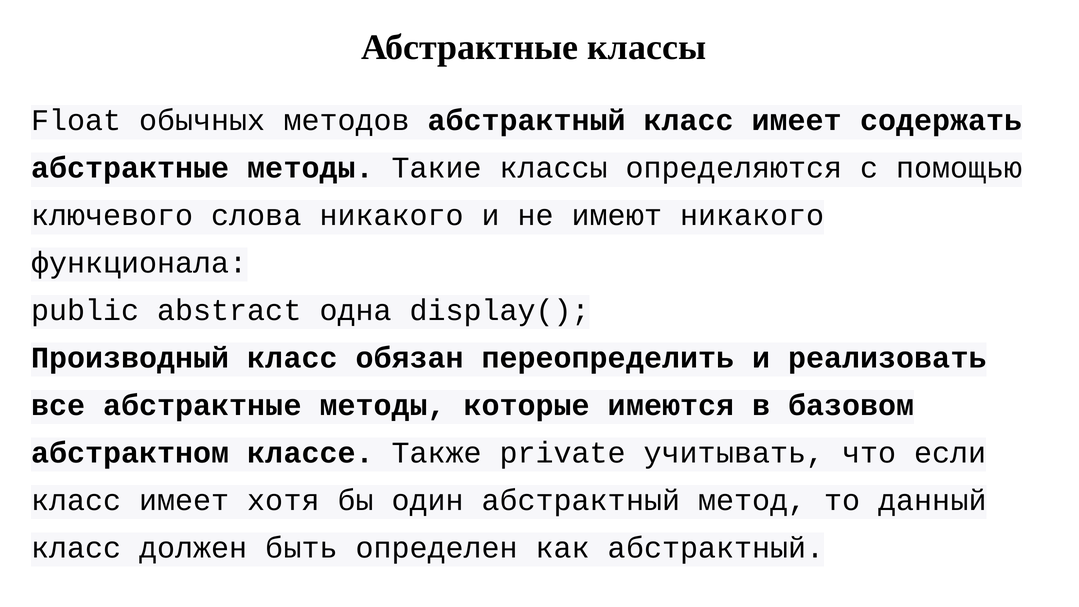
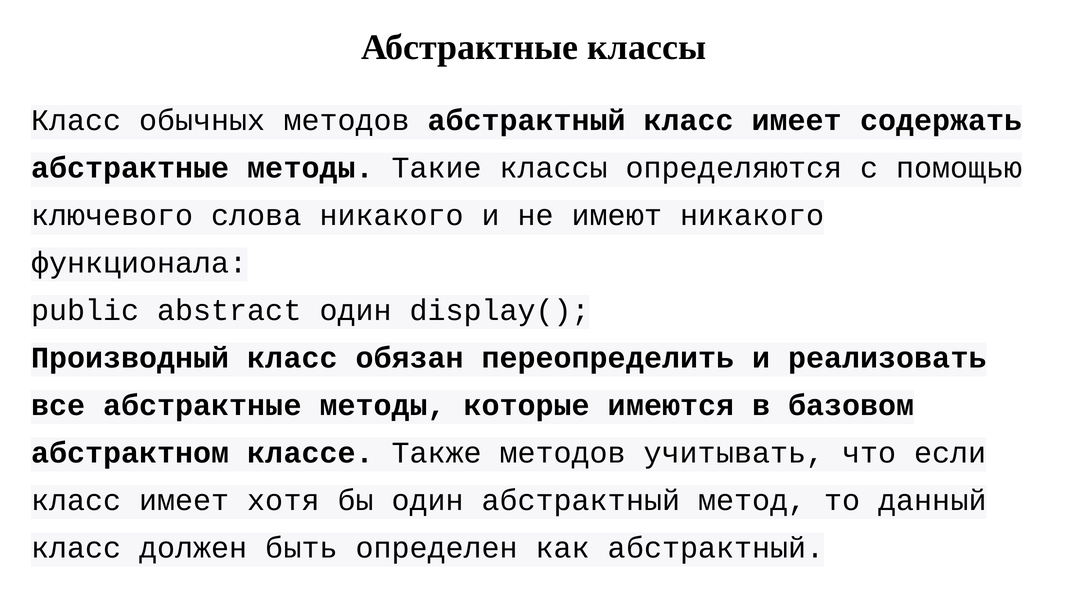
Float at (76, 120): Float -> Класс
abstract одна: одна -> один
Также private: private -> методов
